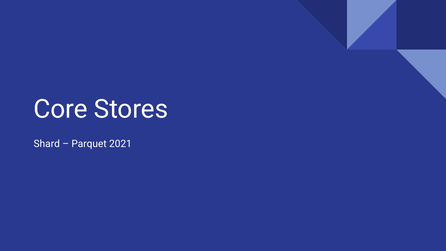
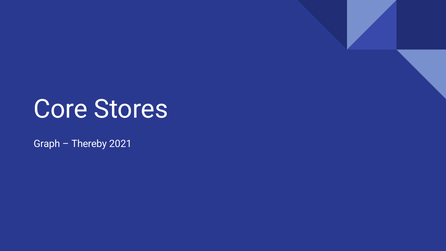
Shard: Shard -> Graph
Parquet: Parquet -> Thereby
